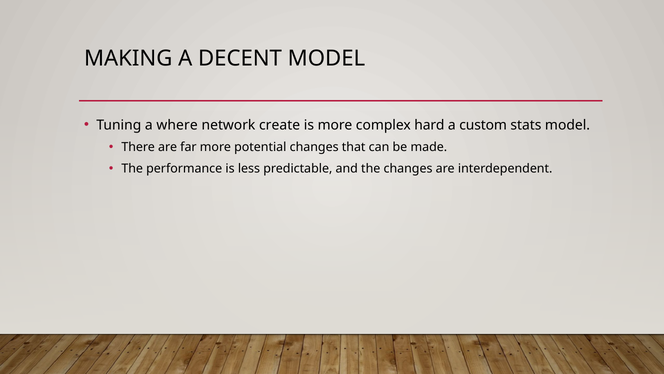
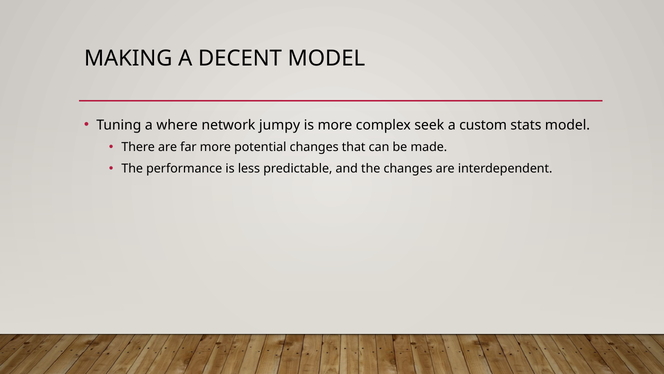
create: create -> jumpy
hard: hard -> seek
